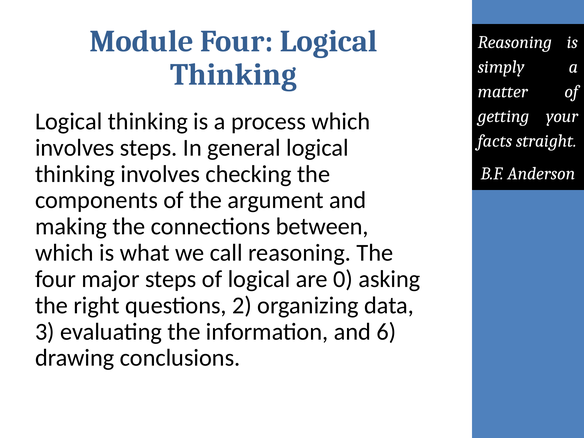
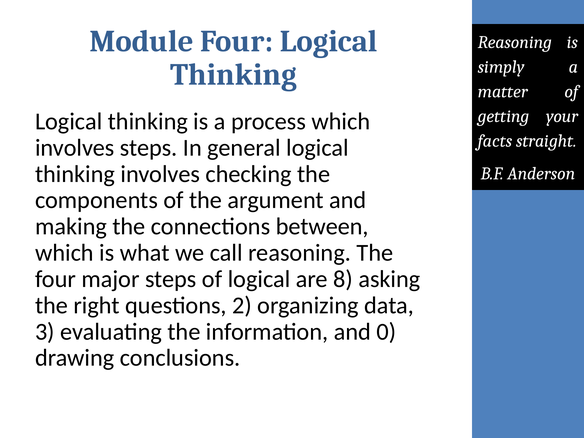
0: 0 -> 8
6: 6 -> 0
